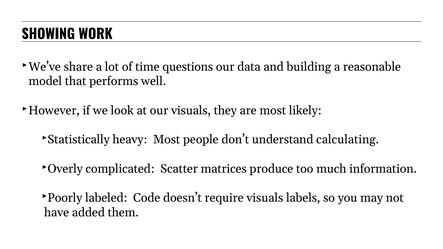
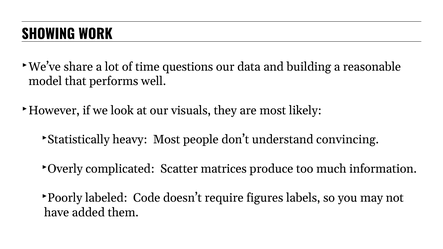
calculating: calculating -> convincing
require visuals: visuals -> figures
